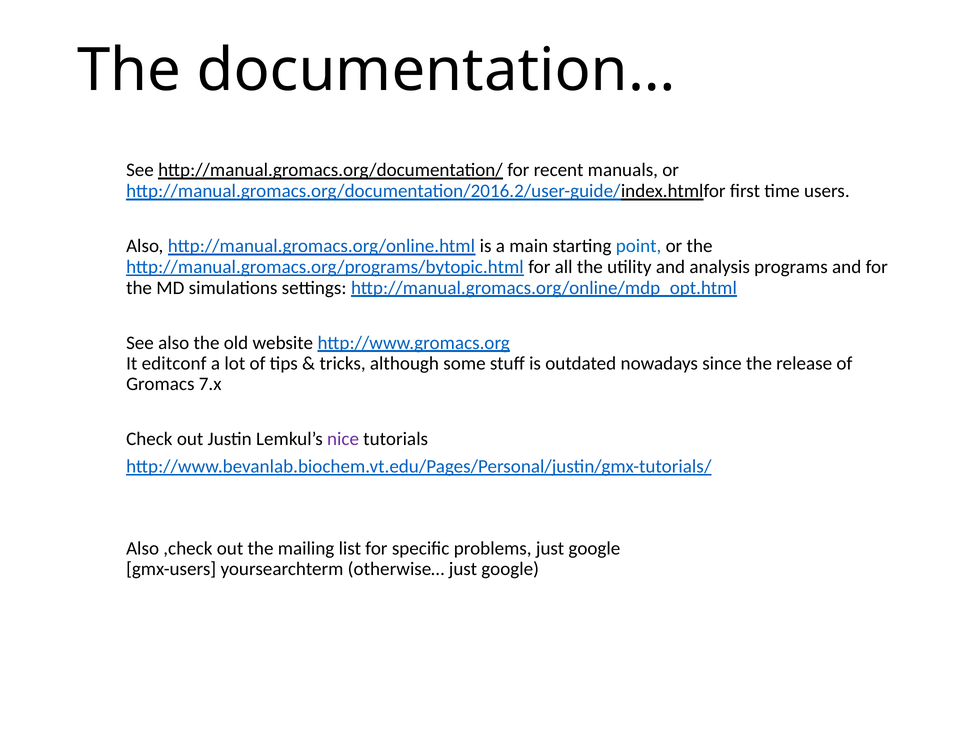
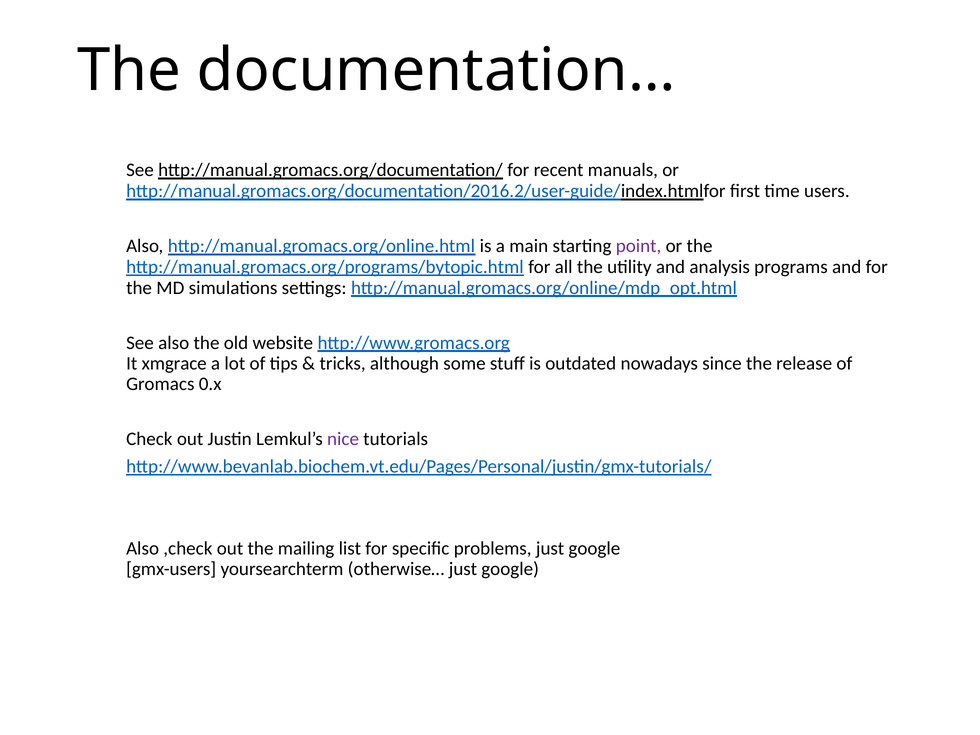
point colour: blue -> purple
editconf: editconf -> xmgrace
7.x: 7.x -> 0.x
